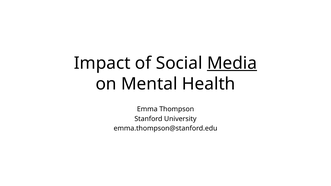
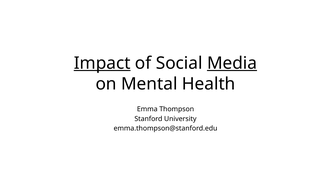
Impact underline: none -> present
